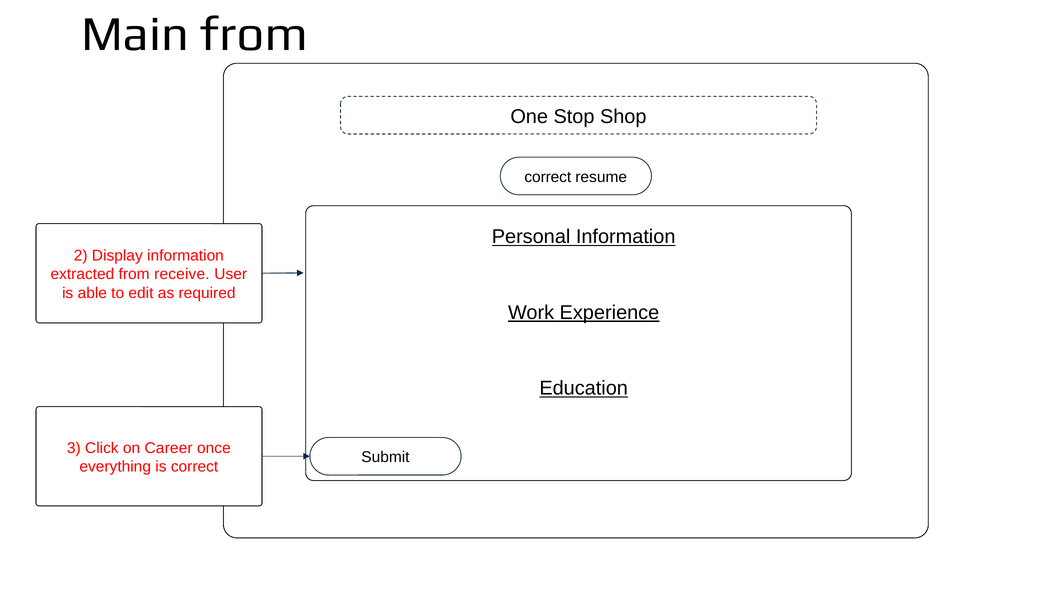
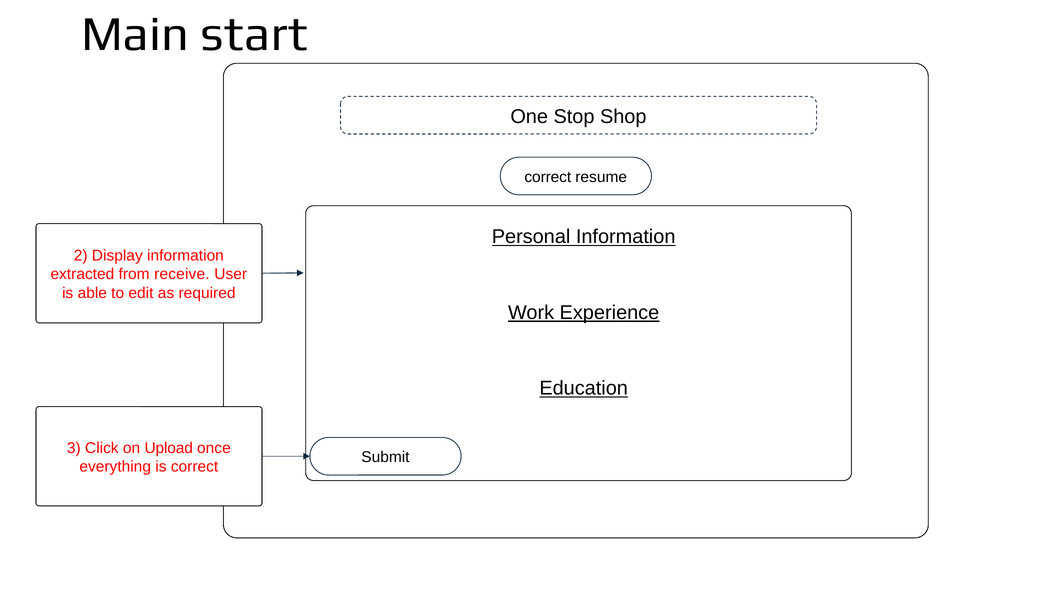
Main from: from -> start
Career: Career -> Upload
